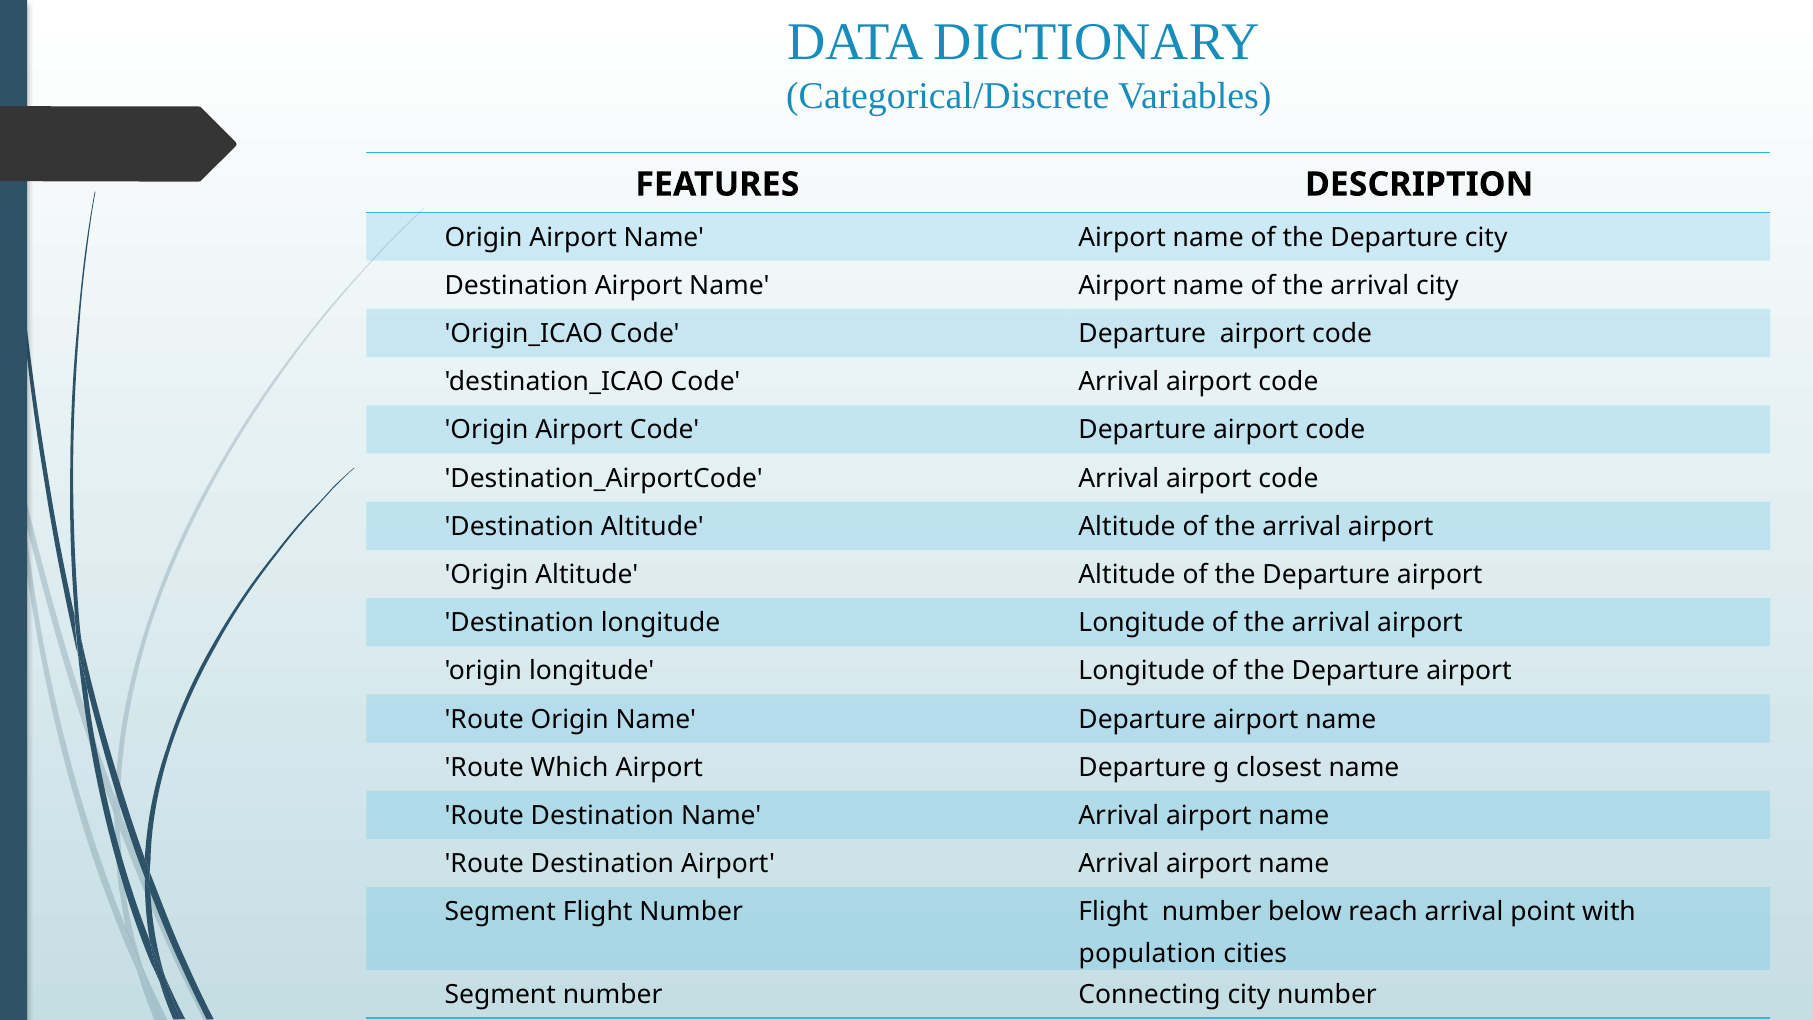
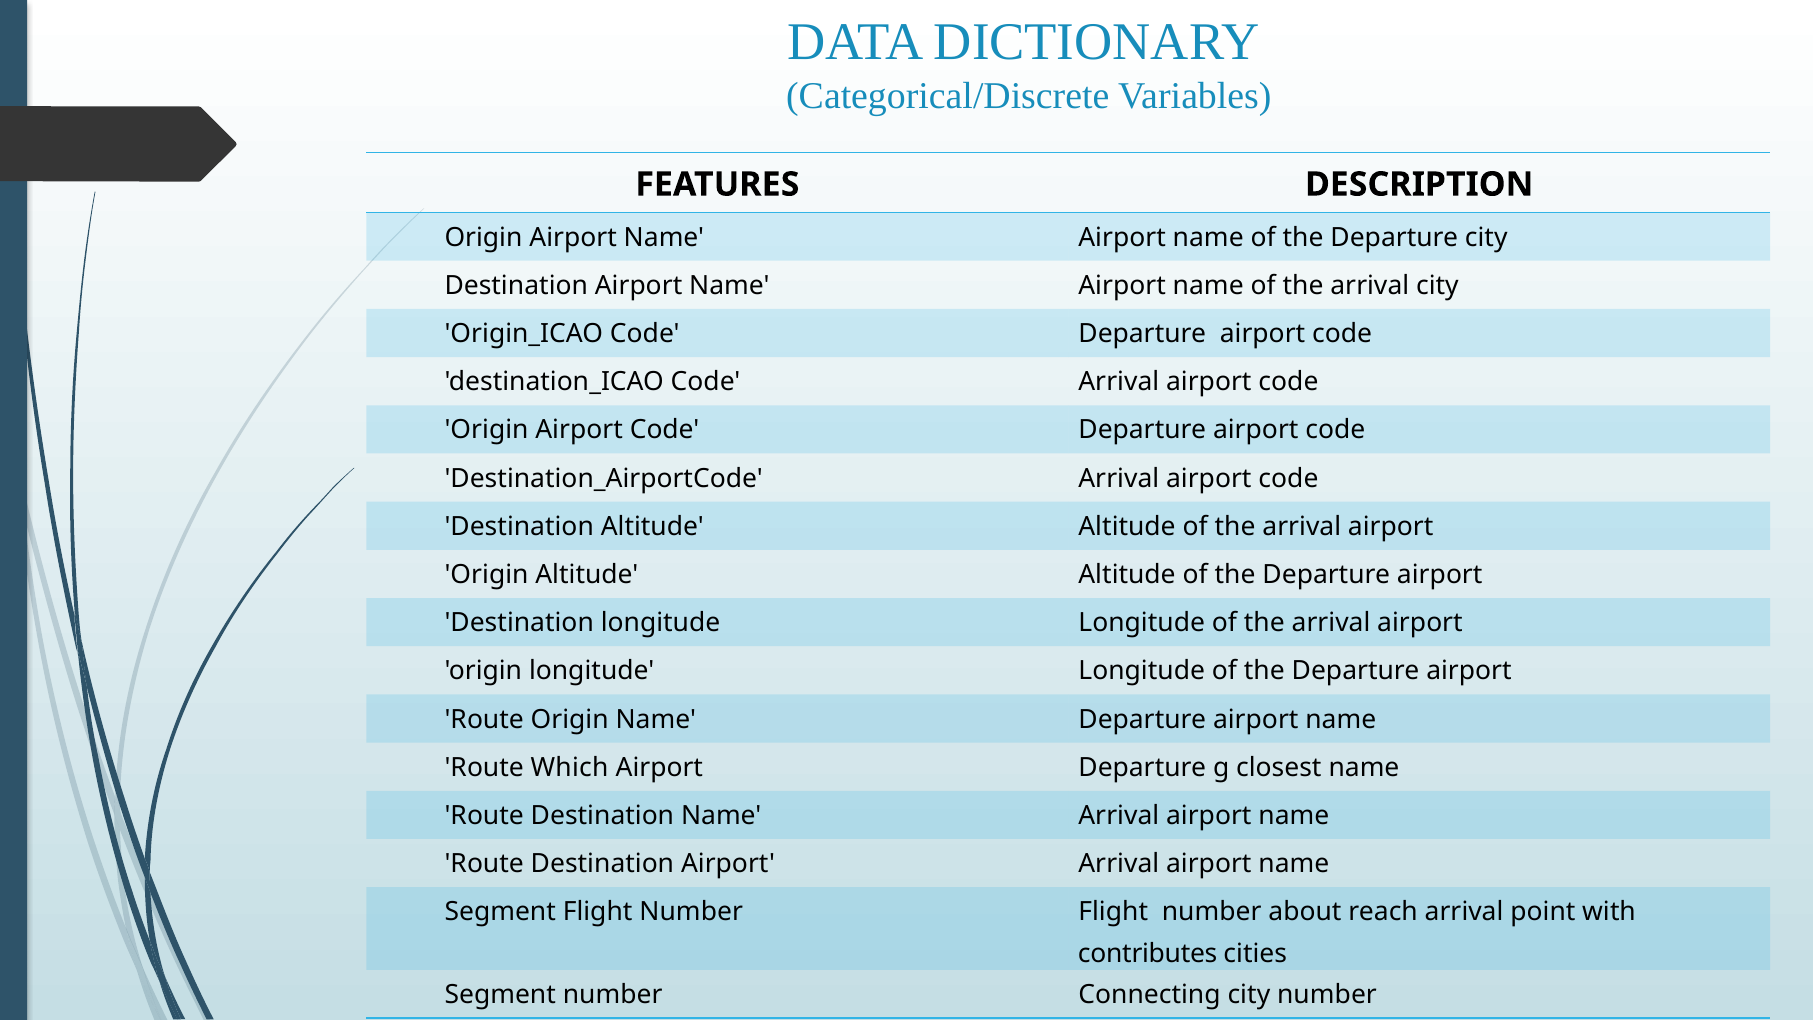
below: below -> about
population: population -> contributes
